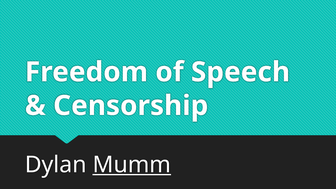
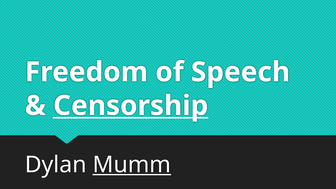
Censorship underline: none -> present
